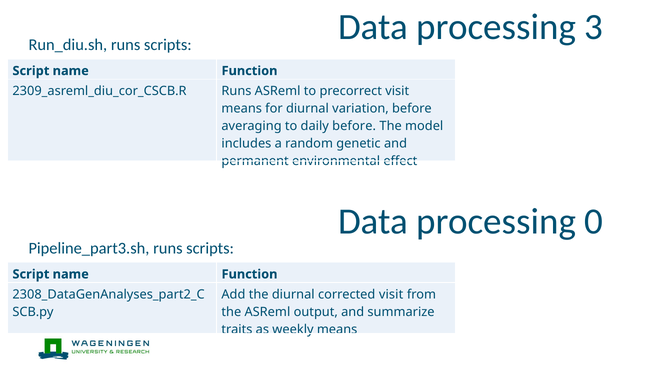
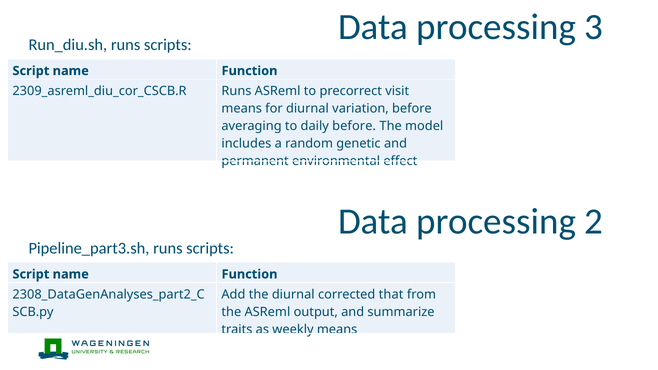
0: 0 -> 2
corrected visit: visit -> that
